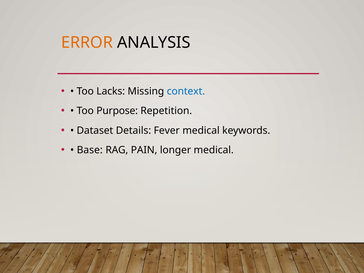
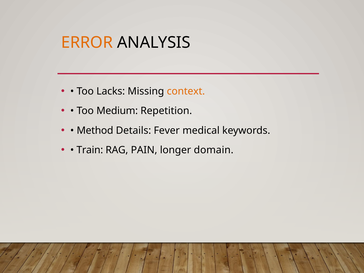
context colour: blue -> orange
Purpose: Purpose -> Medium
Dataset: Dataset -> Method
Base: Base -> Train
longer medical: medical -> domain
